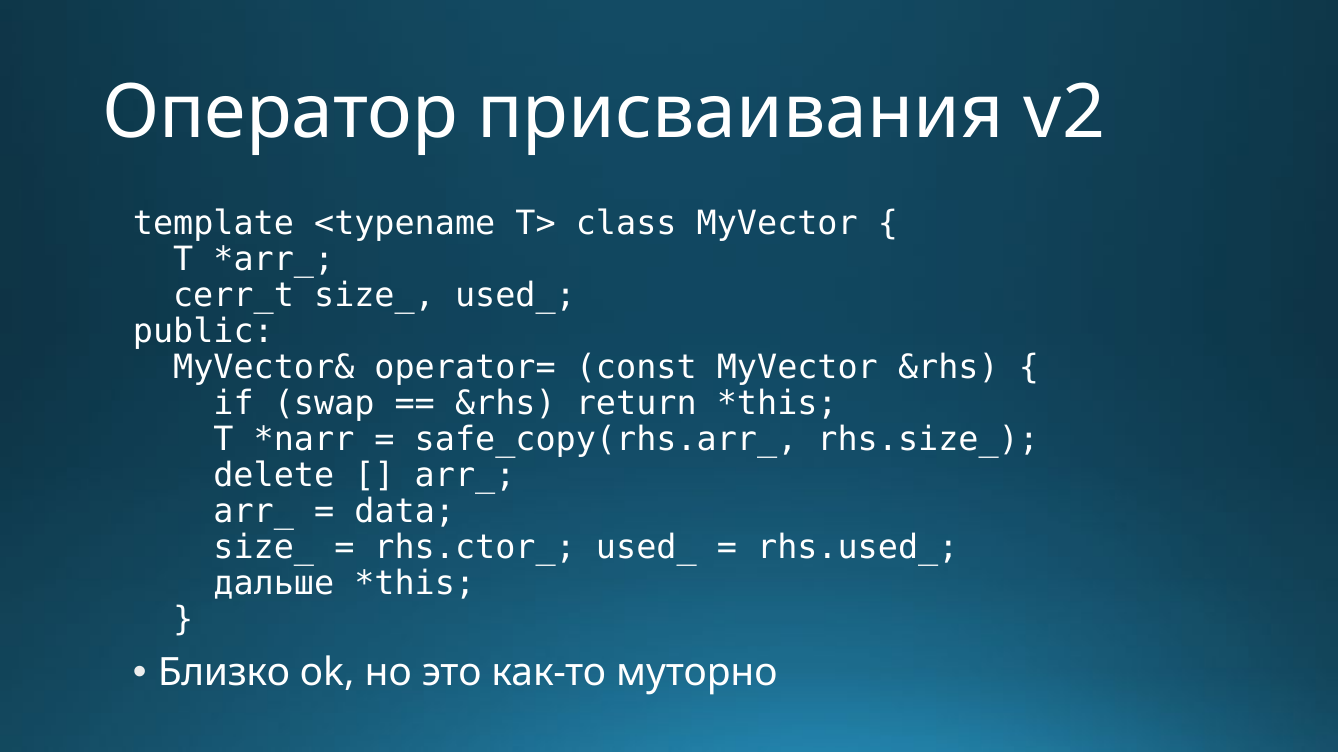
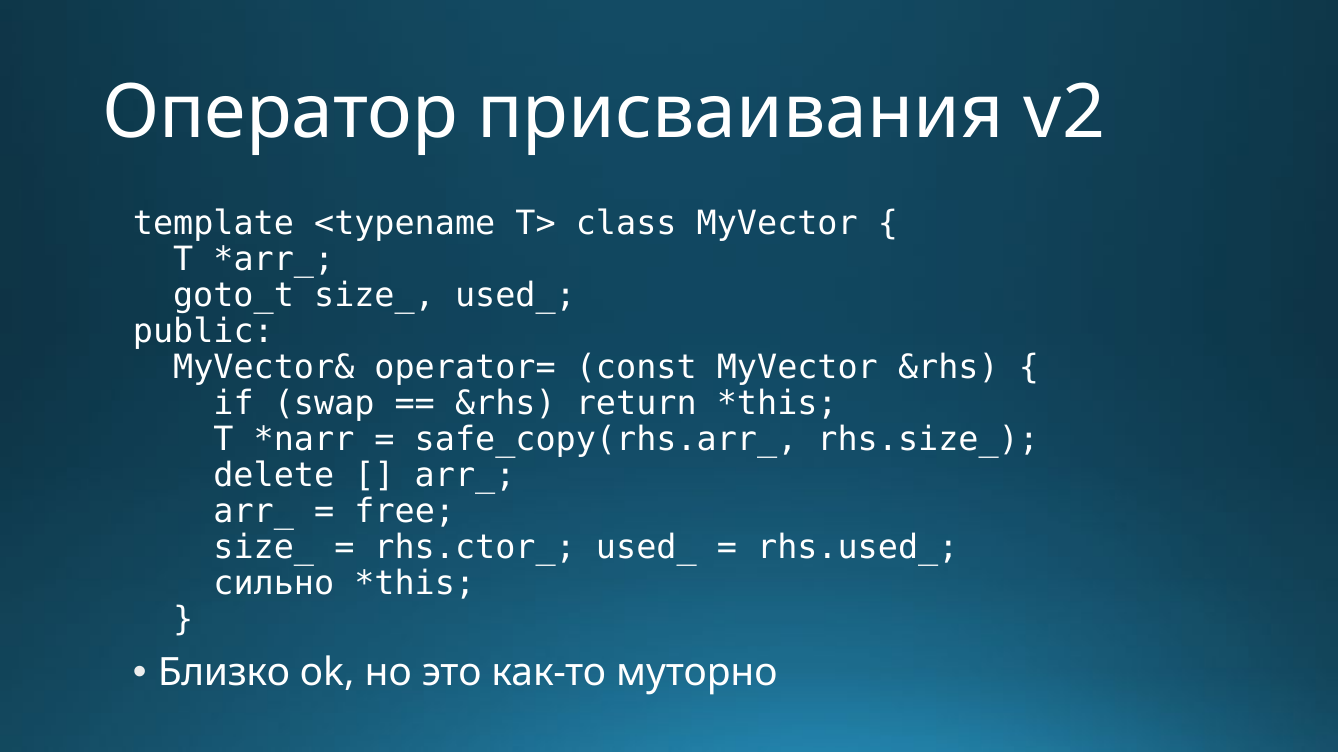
cerr_t: cerr_t -> goto_t
data: data -> free
дальше: дальше -> сильно
